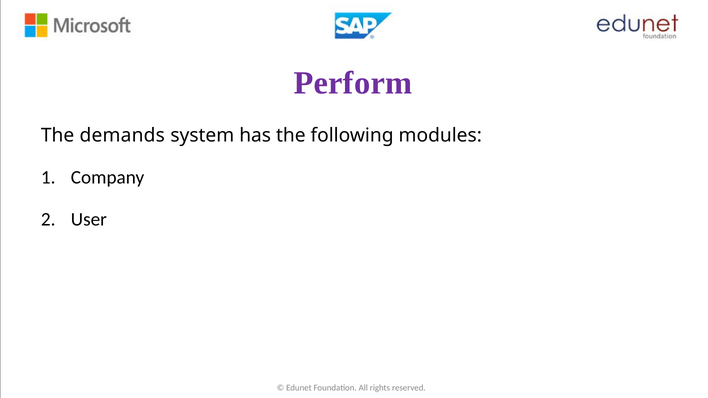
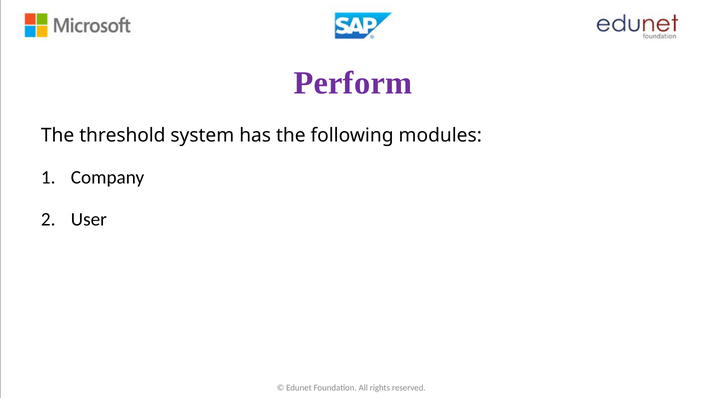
demands: demands -> threshold
